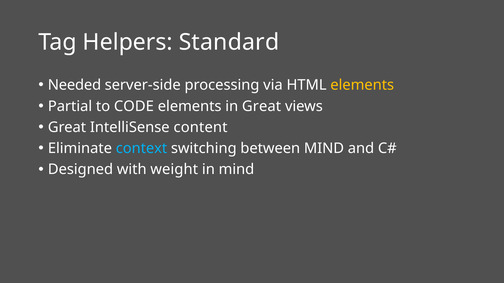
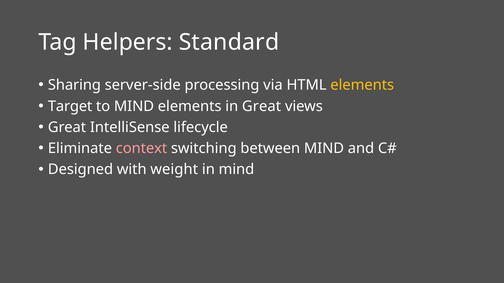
Needed: Needed -> Sharing
Partial: Partial -> Target
to CODE: CODE -> MIND
content: content -> lifecycle
context colour: light blue -> pink
